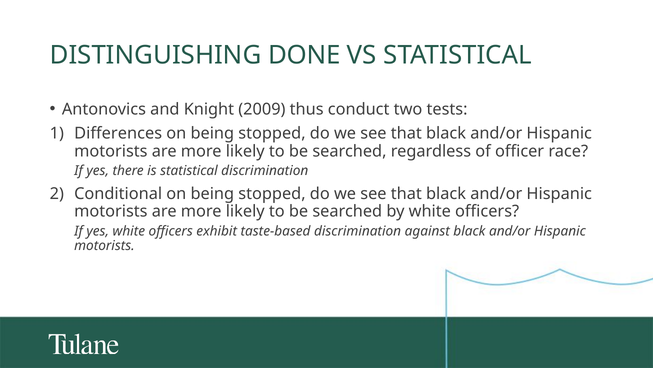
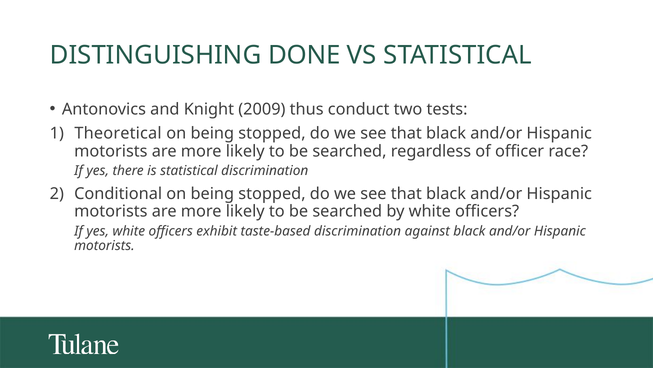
Differences: Differences -> Theoretical
